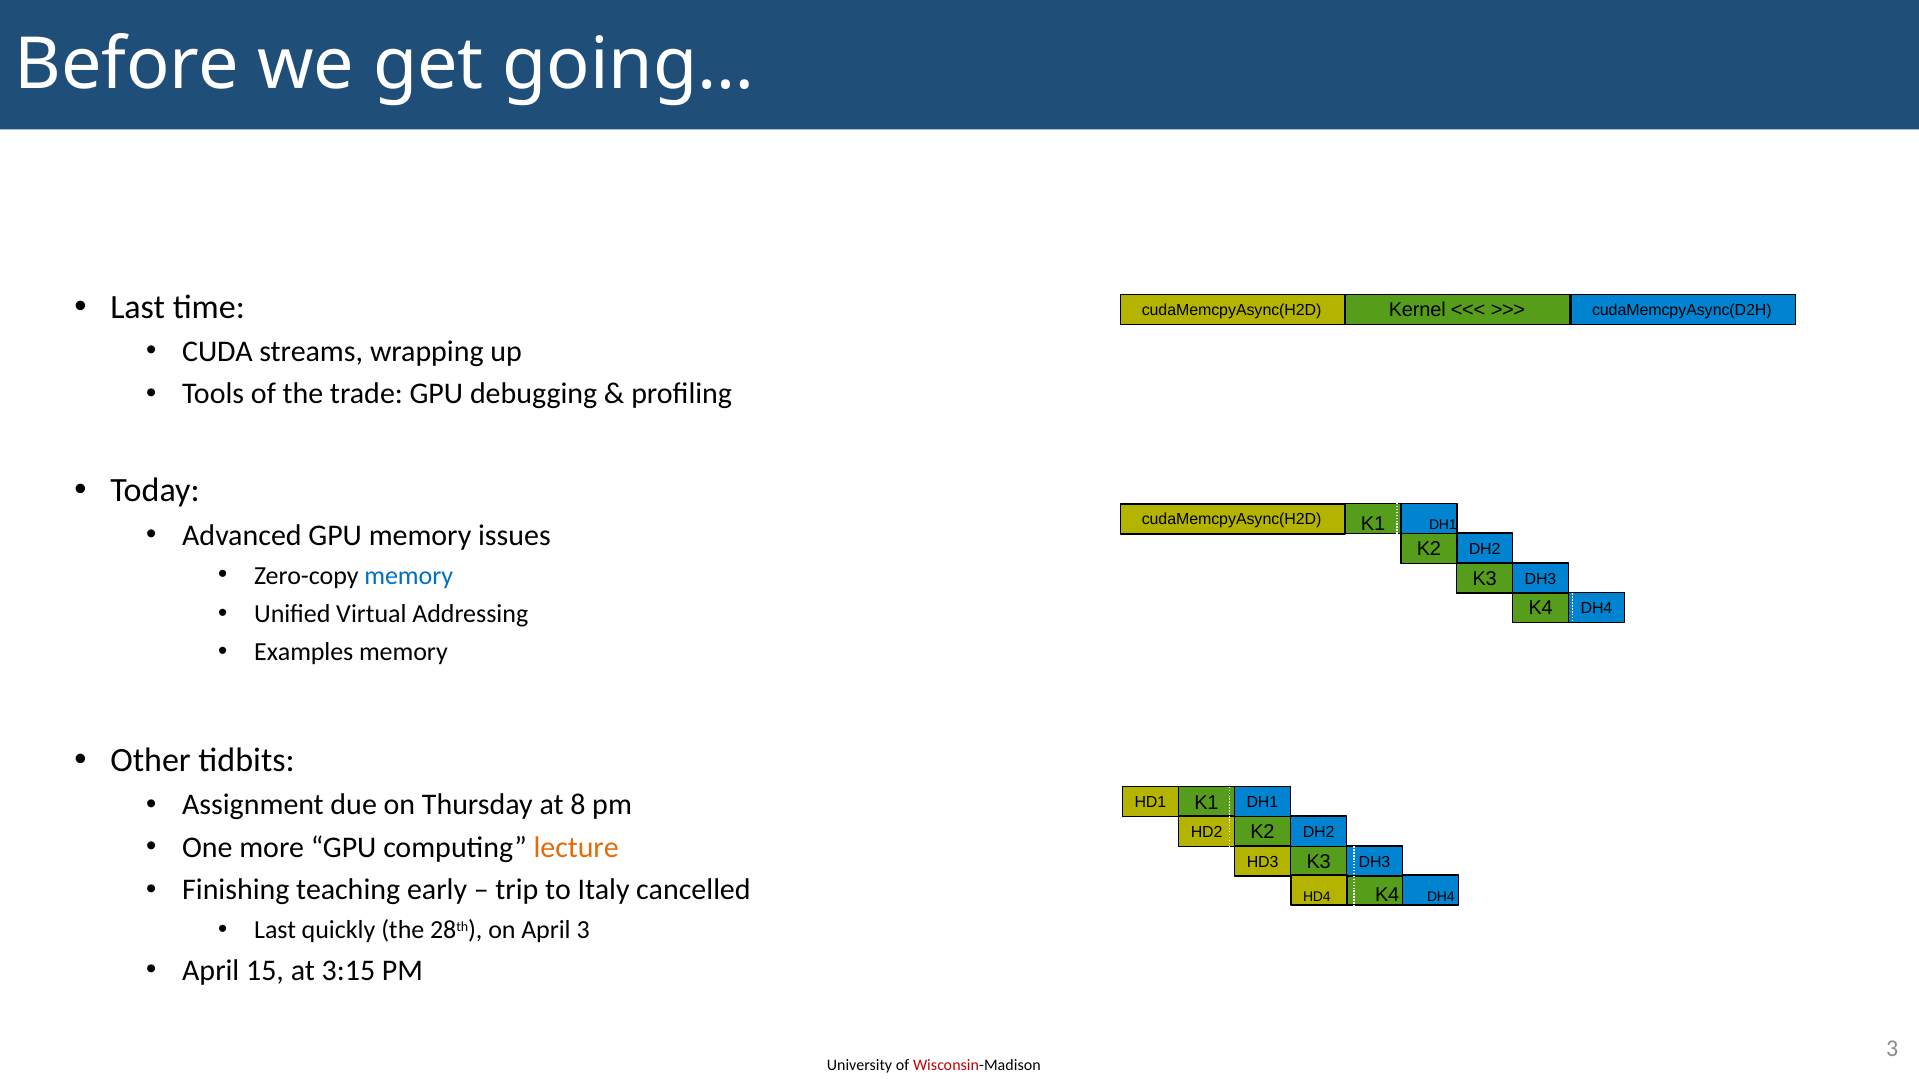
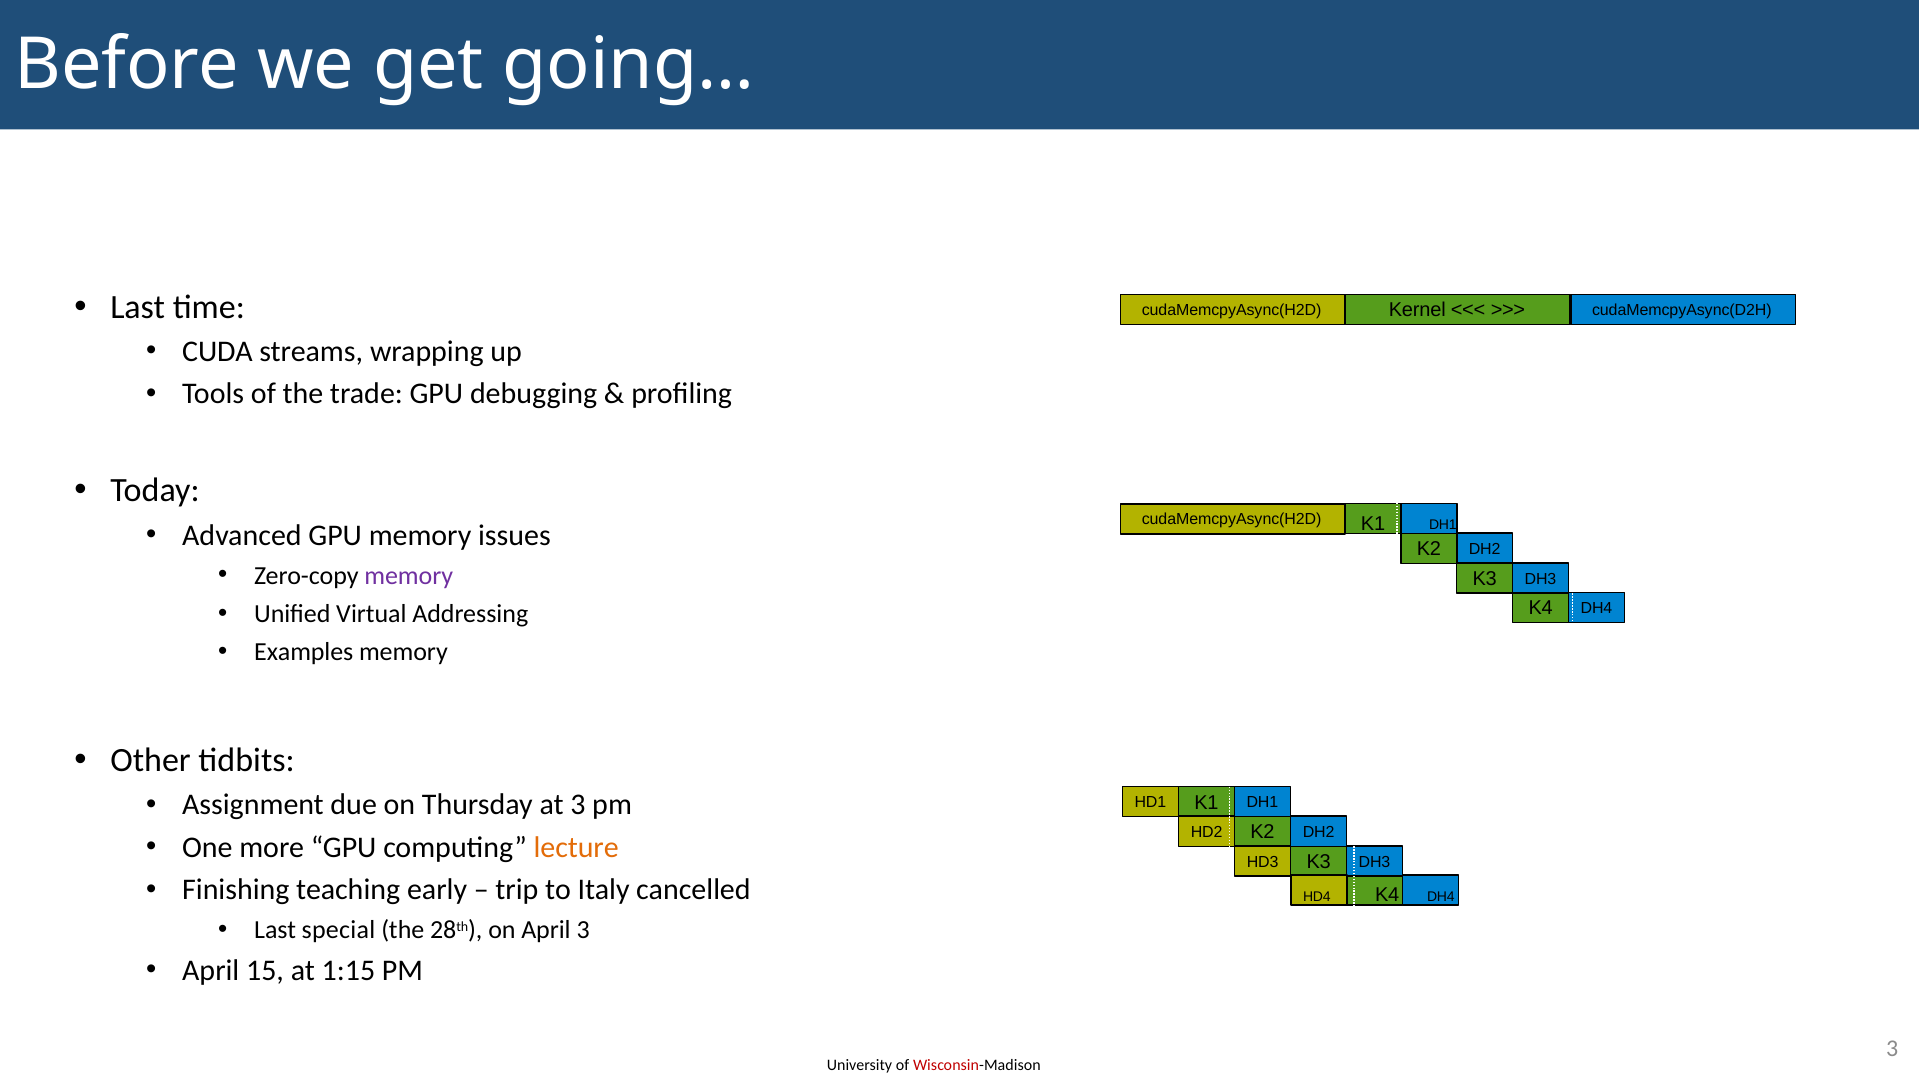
memory at (409, 576) colour: blue -> purple
at 8: 8 -> 3
quickly: quickly -> special
3:15: 3:15 -> 1:15
